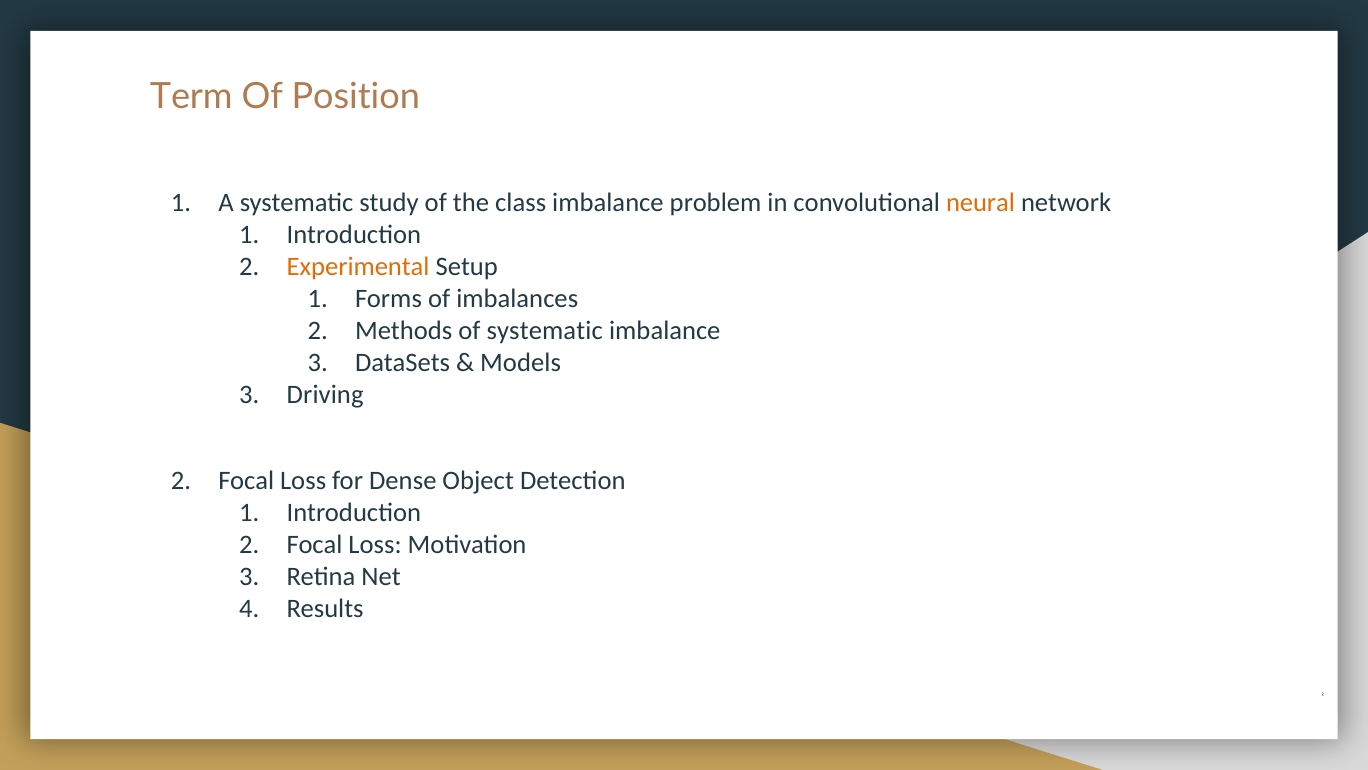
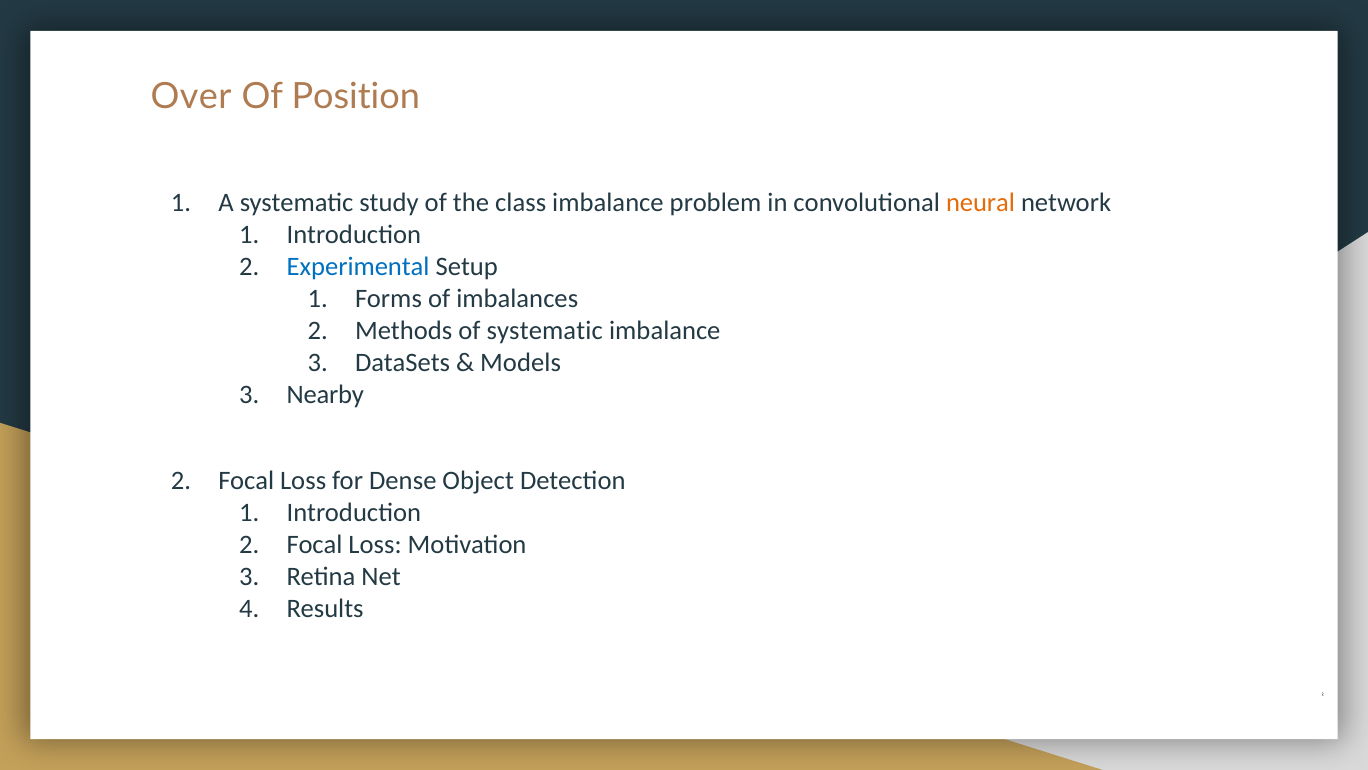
Term: Term -> Over
Experimental colour: orange -> blue
Driving: Driving -> Nearby
